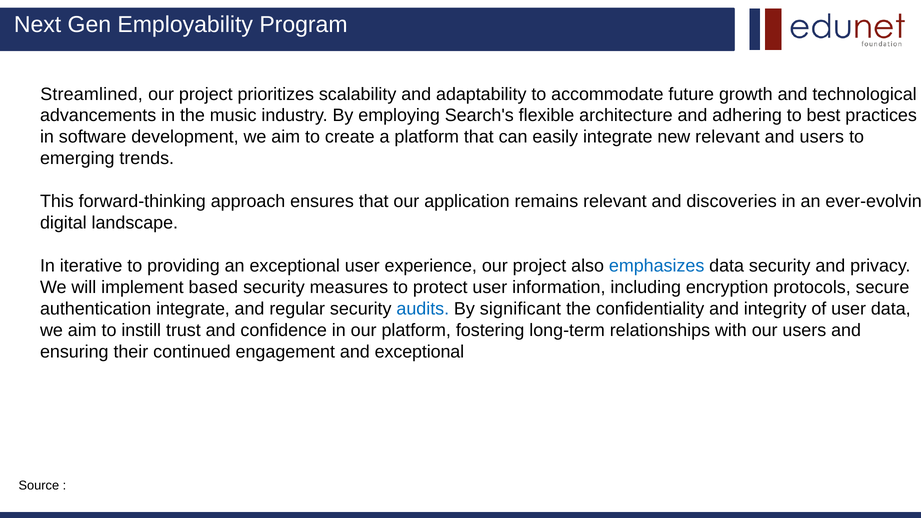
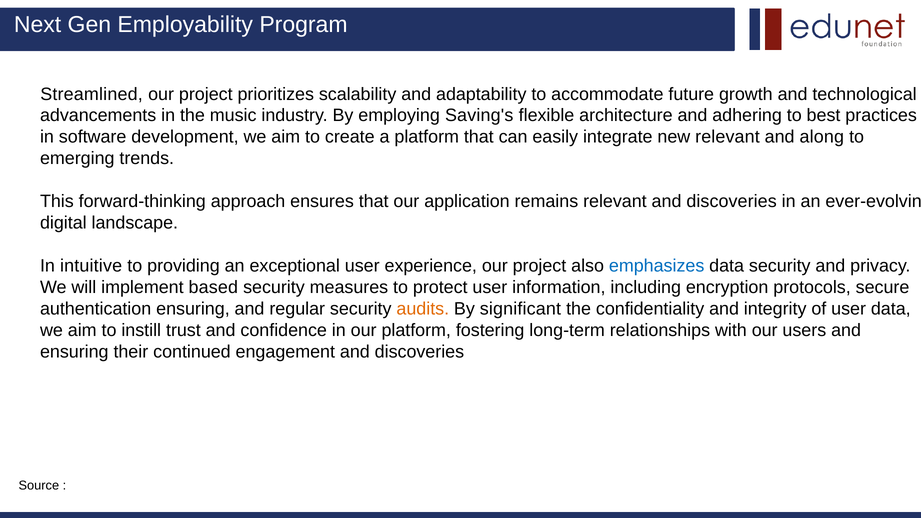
Search's: Search's -> Saving's
and users: users -> along
iterative: iterative -> intuitive
authentication integrate: integrate -> ensuring
audits colour: blue -> orange
engagement and exceptional: exceptional -> discoveries
